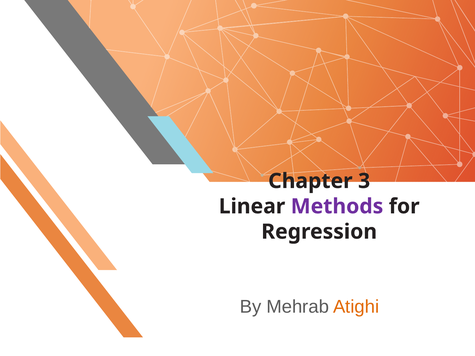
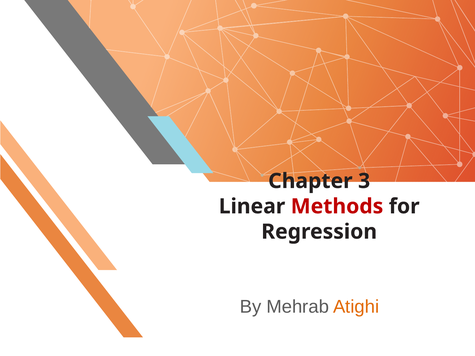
Methods colour: purple -> red
